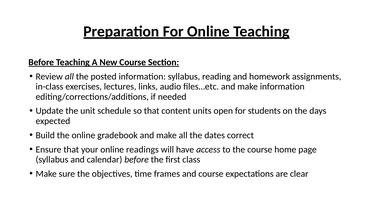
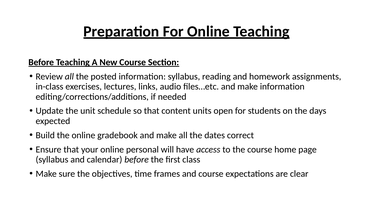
readings: readings -> personal
